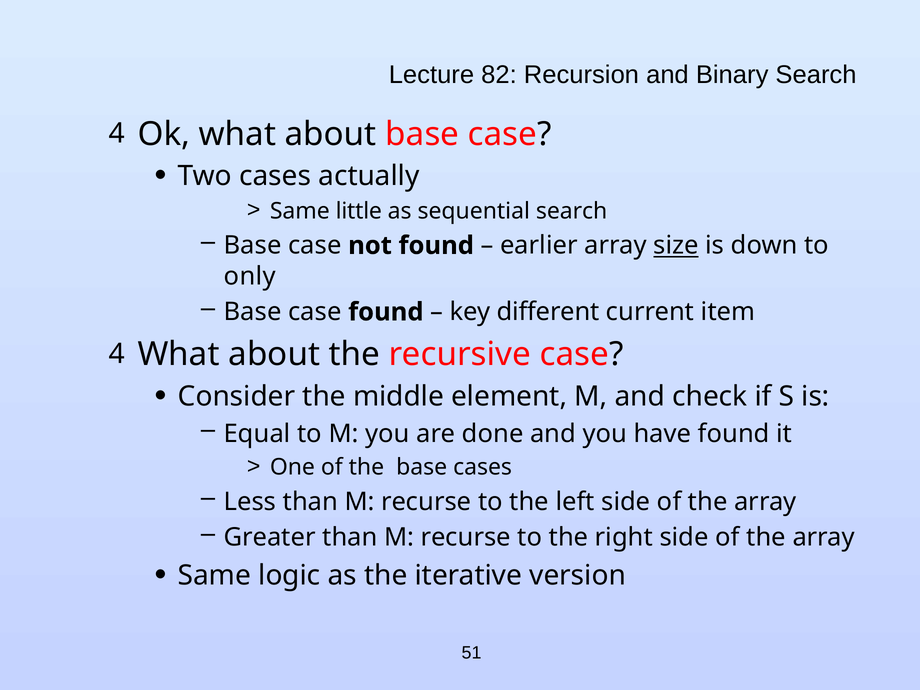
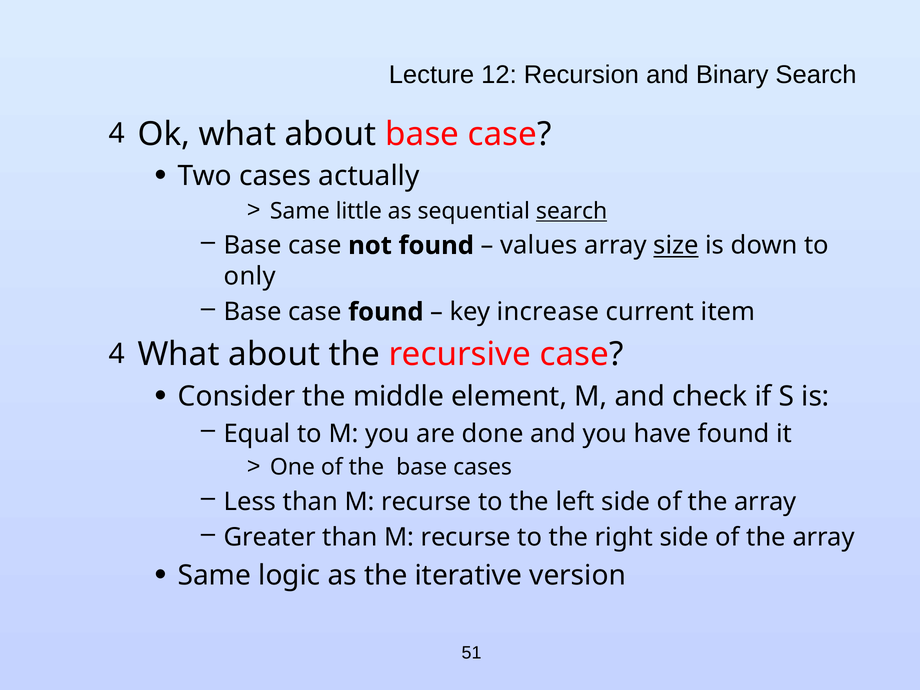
82: 82 -> 12
search at (572, 211) underline: none -> present
earlier: earlier -> values
different: different -> increase
